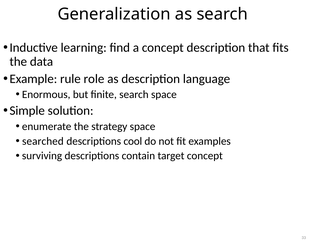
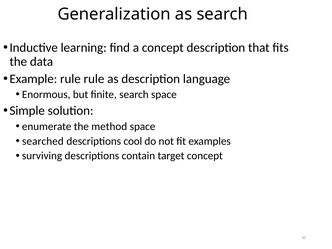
rule role: role -> rule
strategy: strategy -> method
